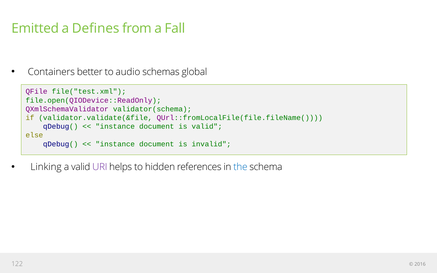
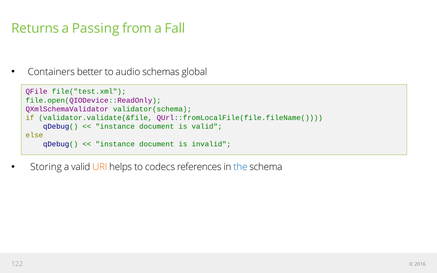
Emitted: Emitted -> Returns
Defines: Defines -> Passing
Linking: Linking -> Storing
URI colour: purple -> orange
hidden: hidden -> codecs
